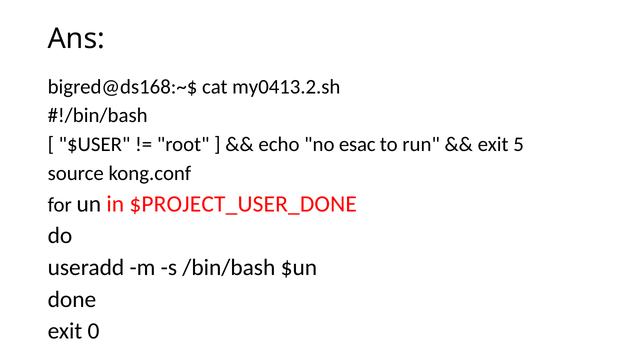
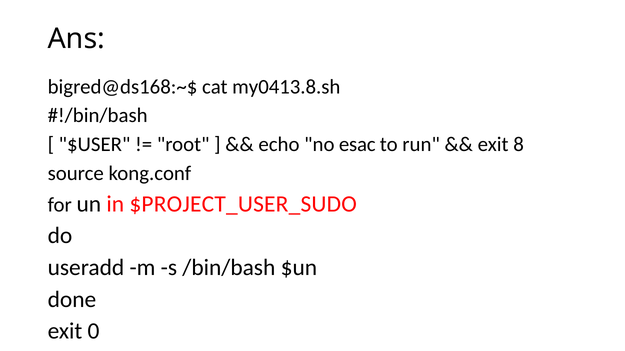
my0413.2.sh: my0413.2.sh -> my0413.8.sh
5: 5 -> 8
$PROJECT_USER_DONE: $PROJECT_USER_DONE -> $PROJECT_USER_SUDO
